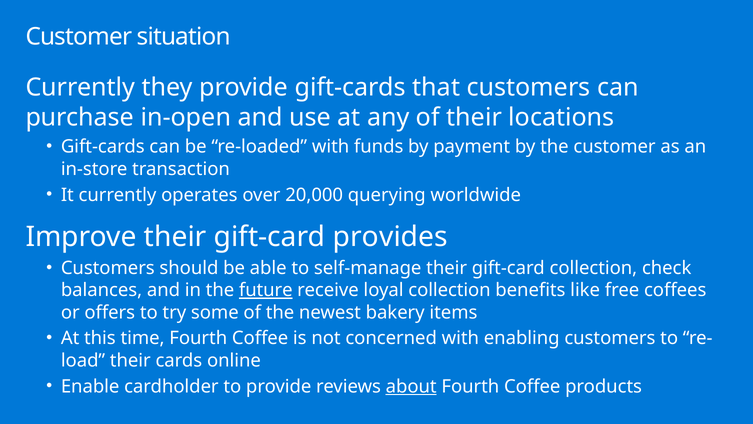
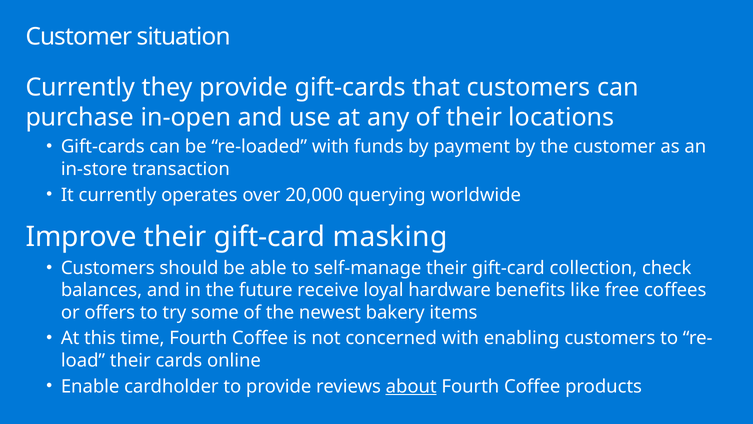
provides: provides -> masking
future underline: present -> none
loyal collection: collection -> hardware
